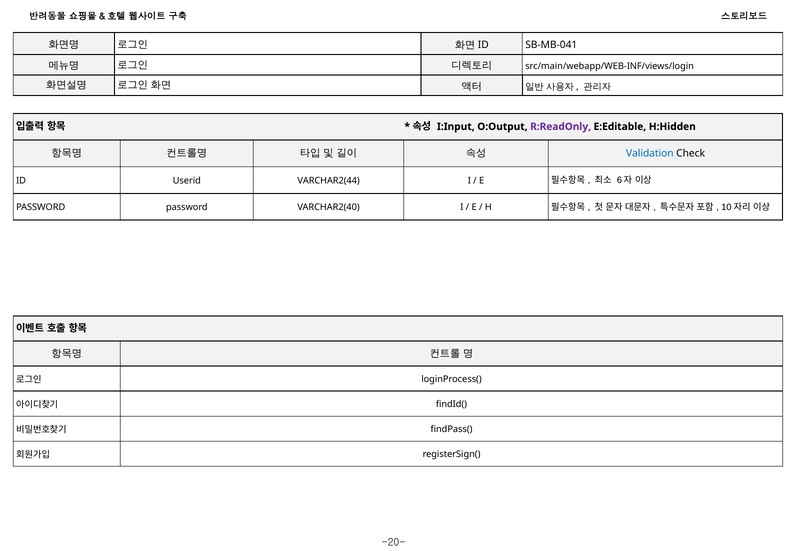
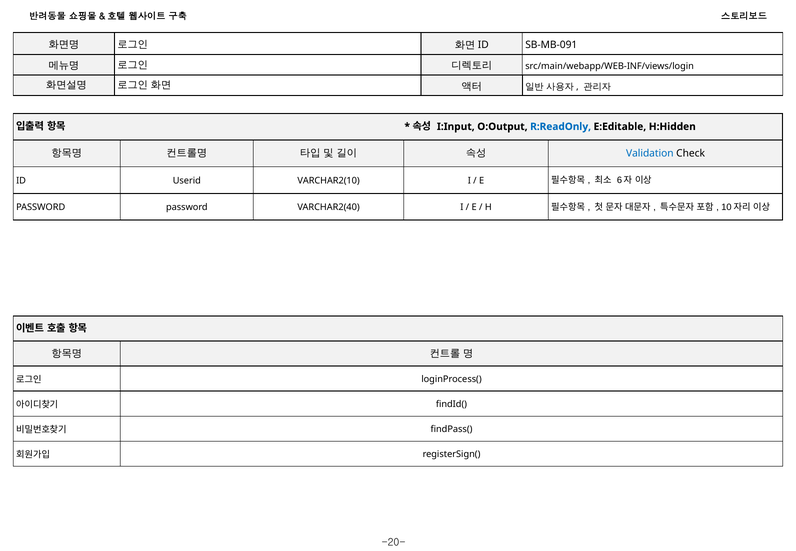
SB-MB-041: SB-MB-041 -> SB-MB-091
R:ReadOnly colour: purple -> blue
VARCHAR2(44: VARCHAR2(44 -> VARCHAR2(10
